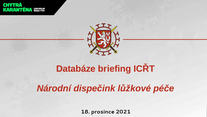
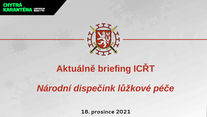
Databáze: Databáze -> Aktuálně
